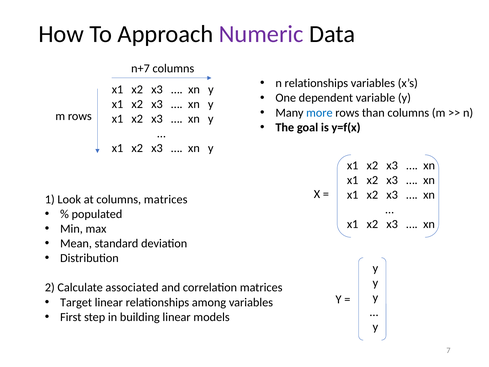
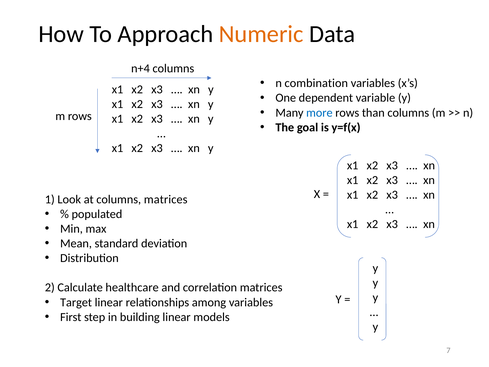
Numeric colour: purple -> orange
n+7: n+7 -> n+4
n relationships: relationships -> combination
associated: associated -> healthcare
